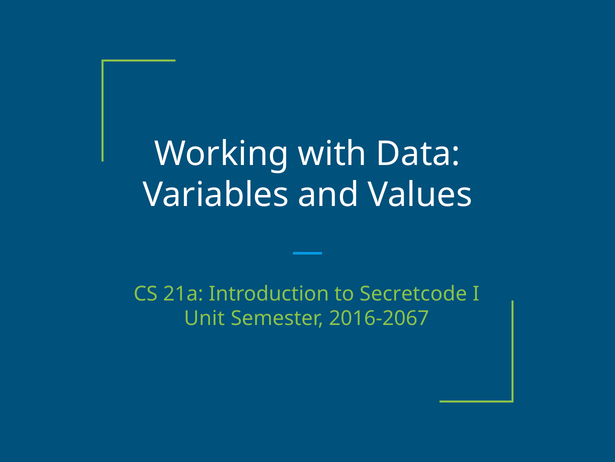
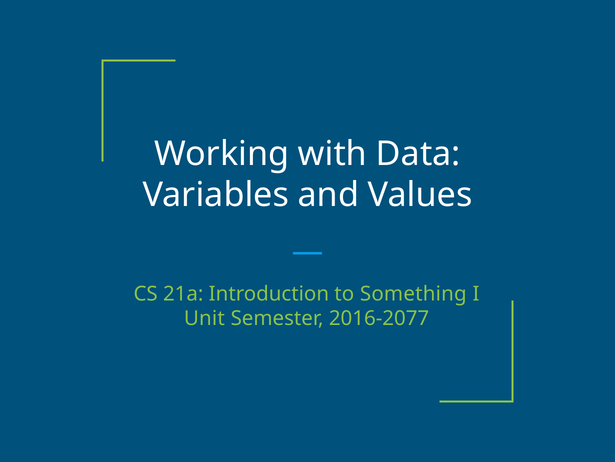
Secretcode: Secretcode -> Something
2016-2067: 2016-2067 -> 2016-2077
